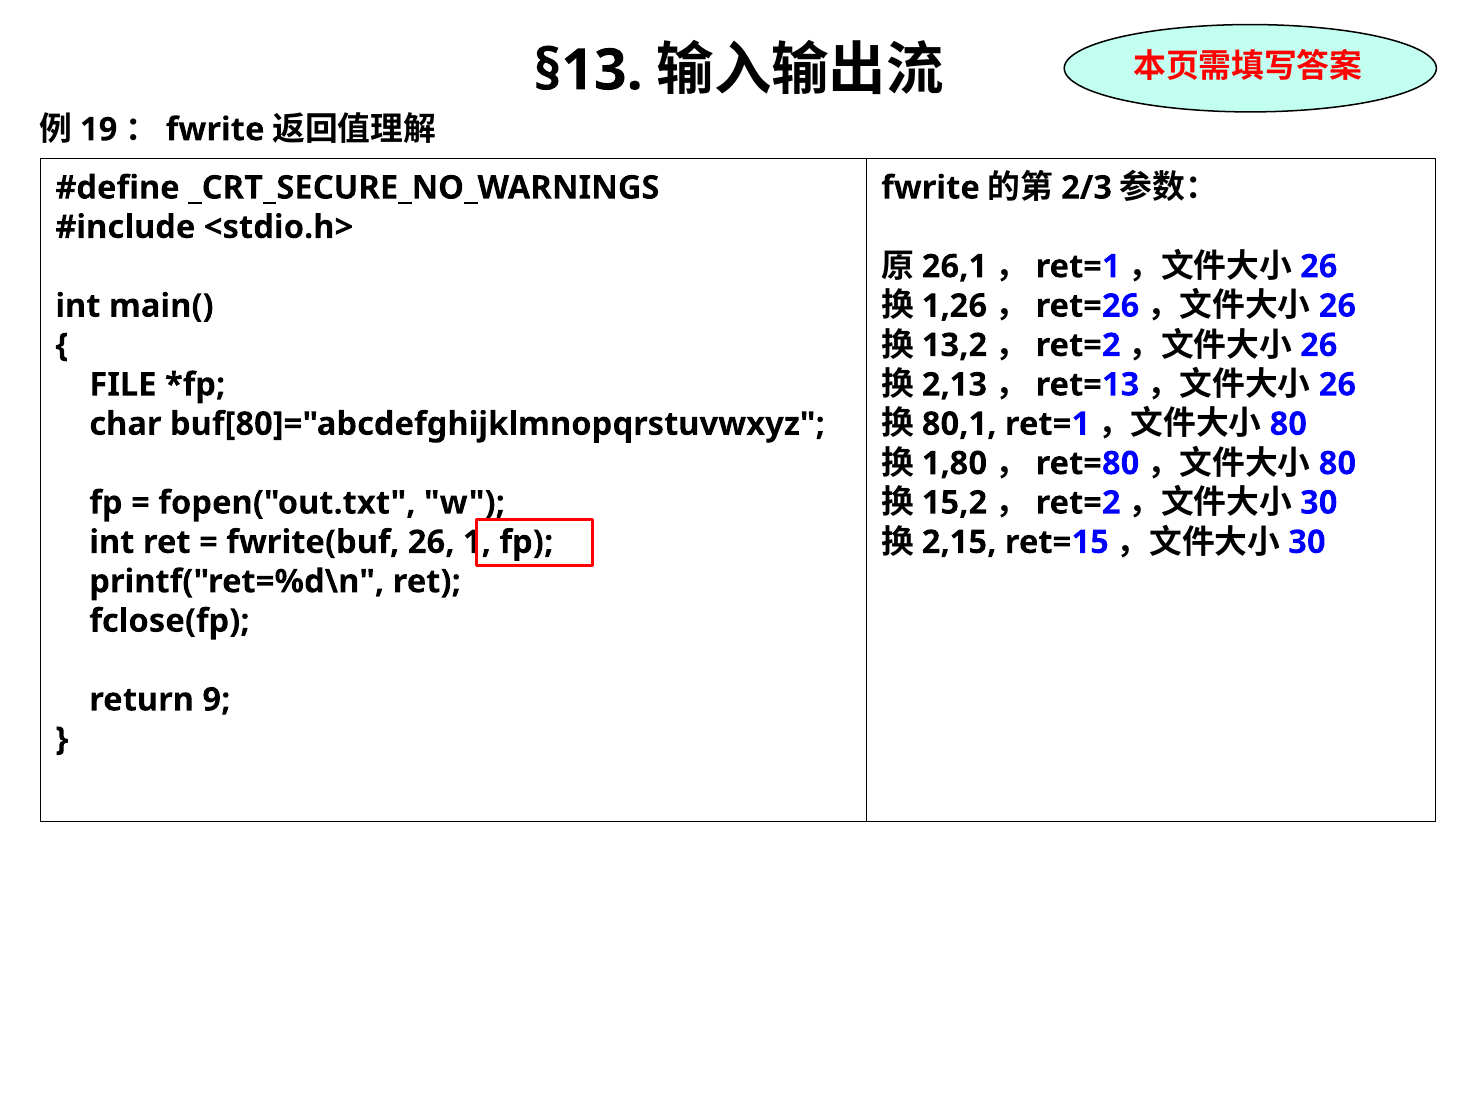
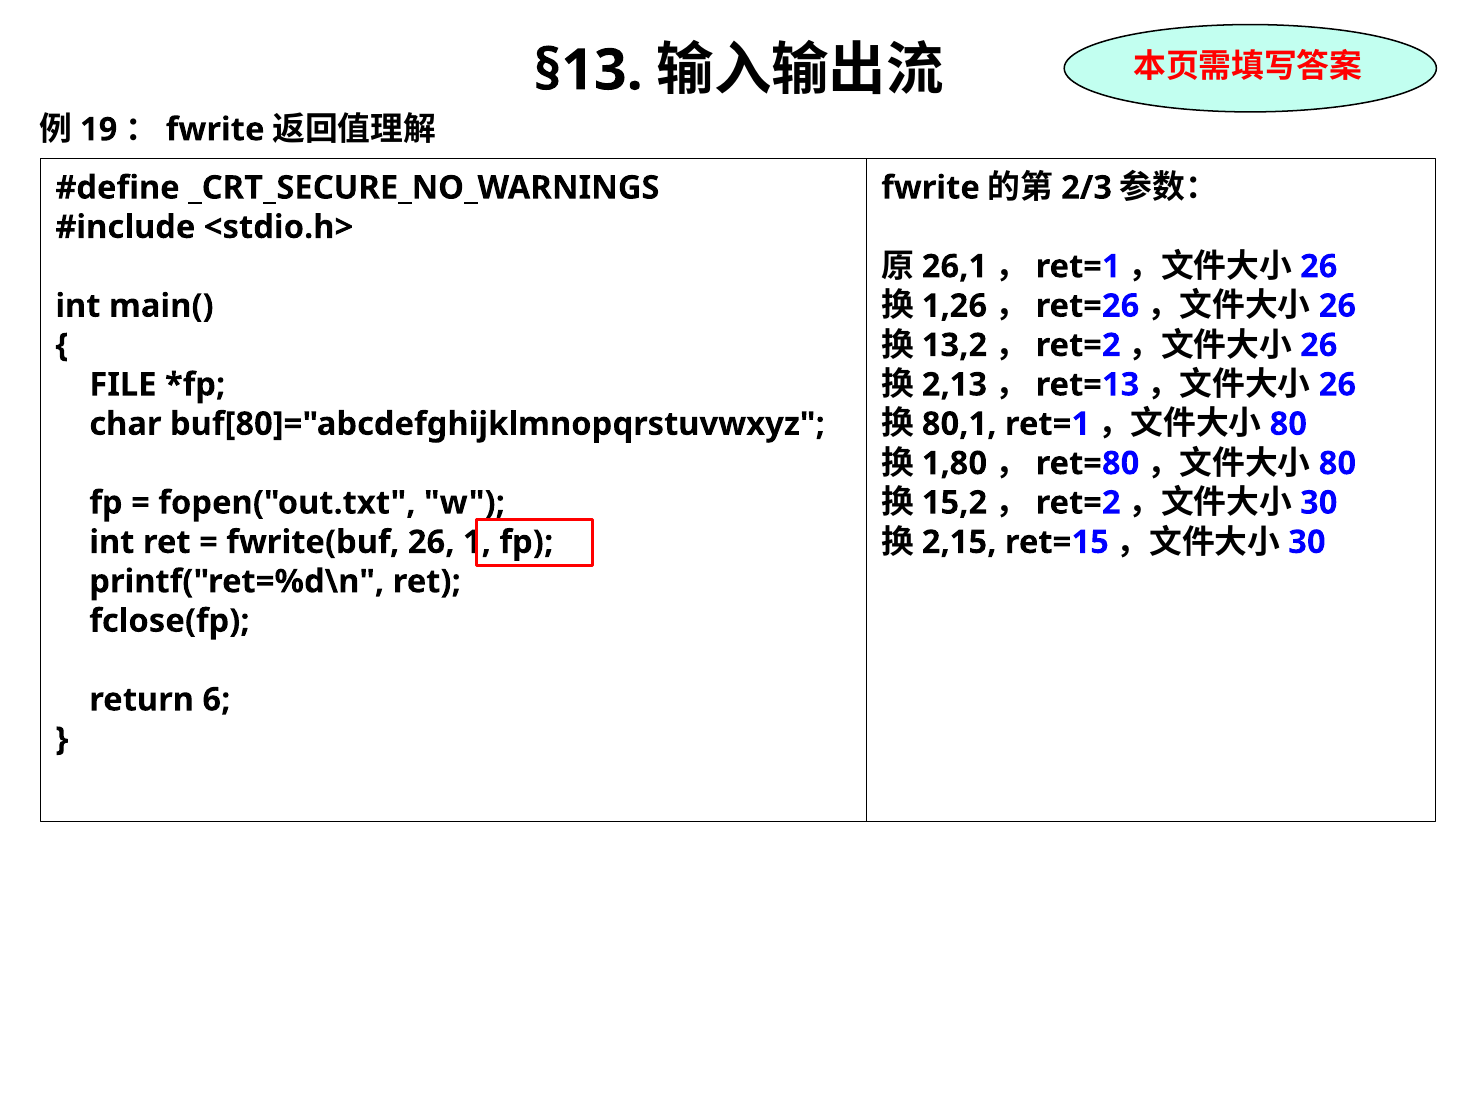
9: 9 -> 6
